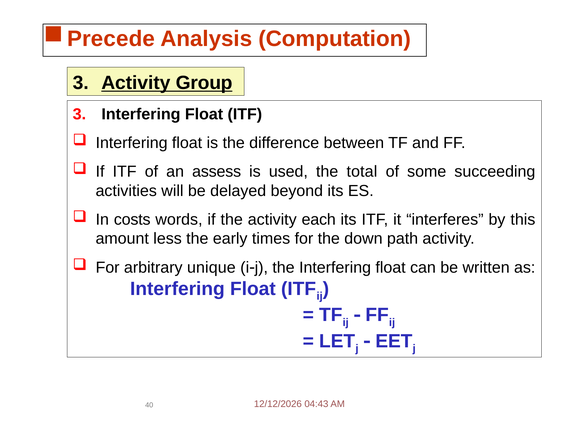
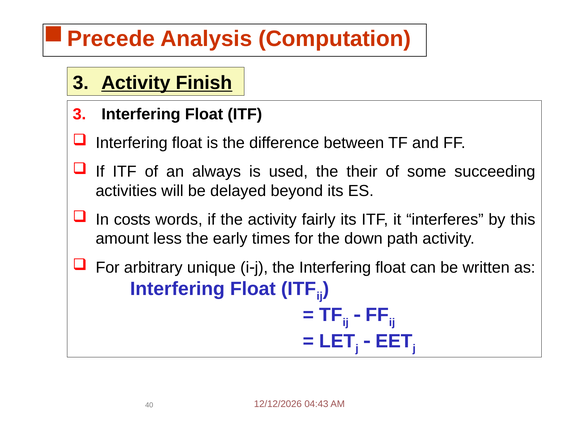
Group: Group -> Finish
assess: assess -> always
total: total -> their
each: each -> fairly
